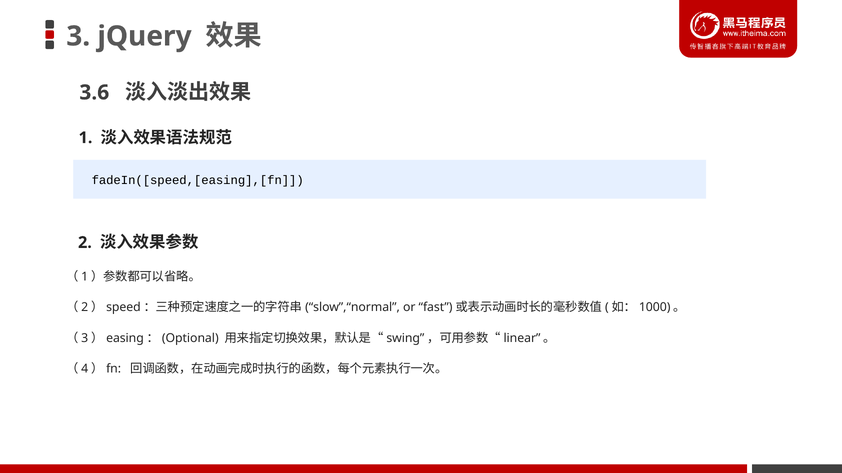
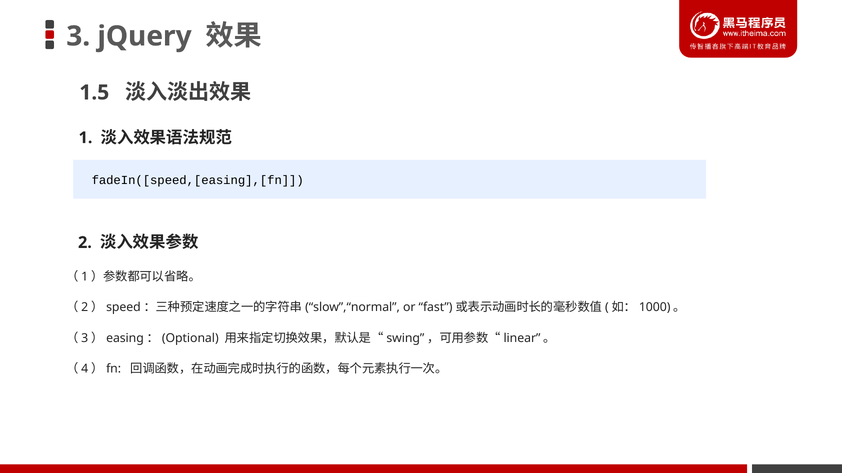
3.6: 3.6 -> 1.5
